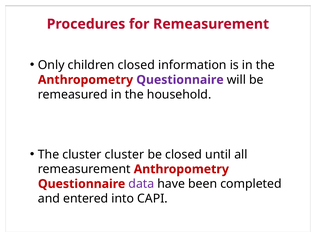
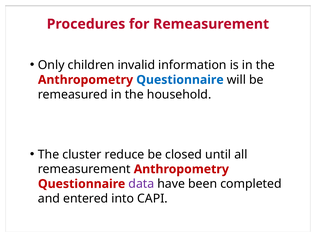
children closed: closed -> invalid
Questionnaire at (180, 80) colour: purple -> blue
cluster cluster: cluster -> reduce
